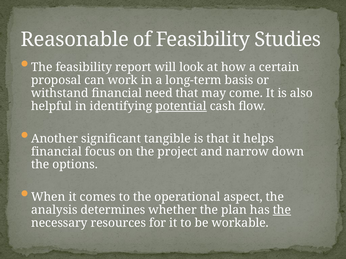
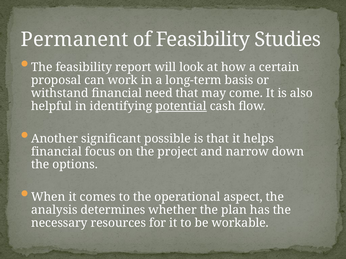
Reasonable: Reasonable -> Permanent
tangible: tangible -> possible
the at (282, 210) underline: present -> none
